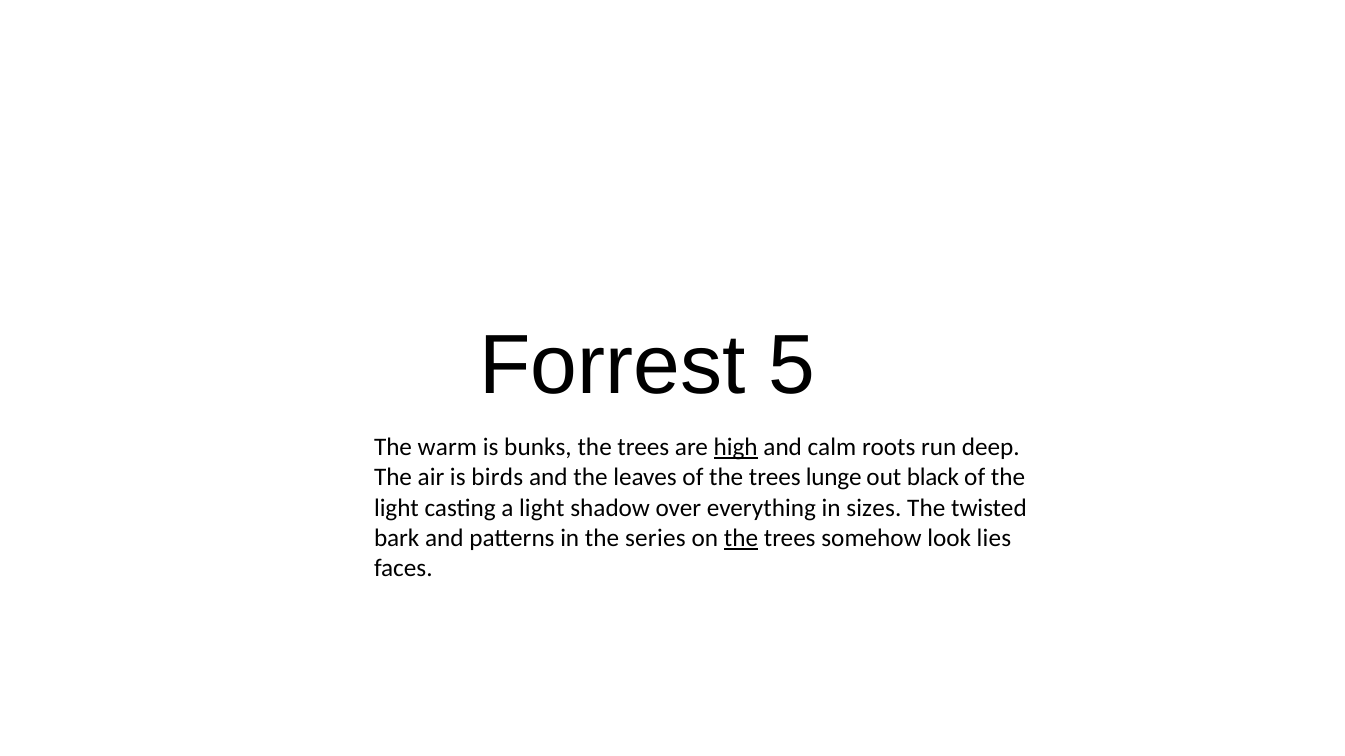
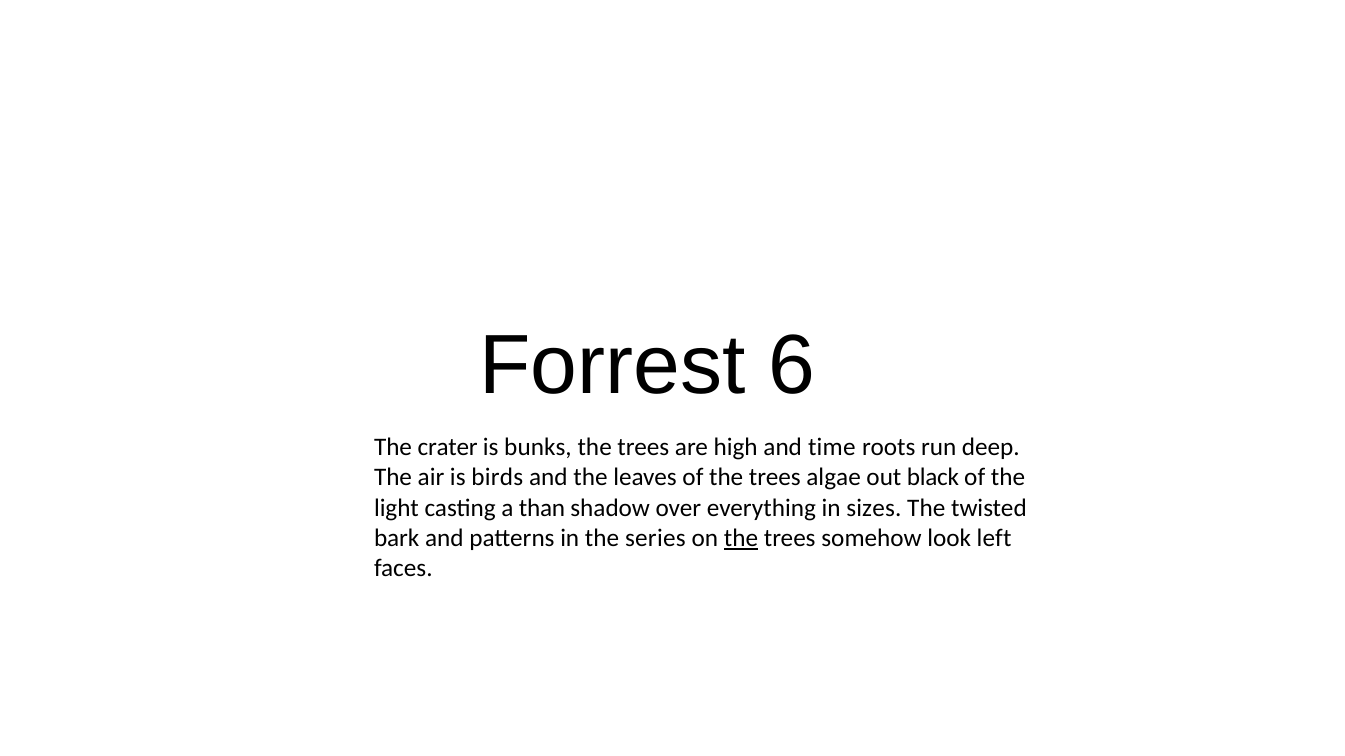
5: 5 -> 6
warm: warm -> crater
high underline: present -> none
calm: calm -> time
lunge: lunge -> algae
a light: light -> than
lies: lies -> left
